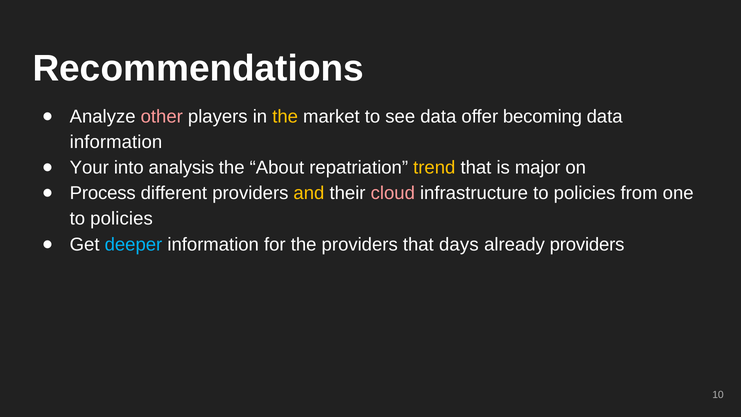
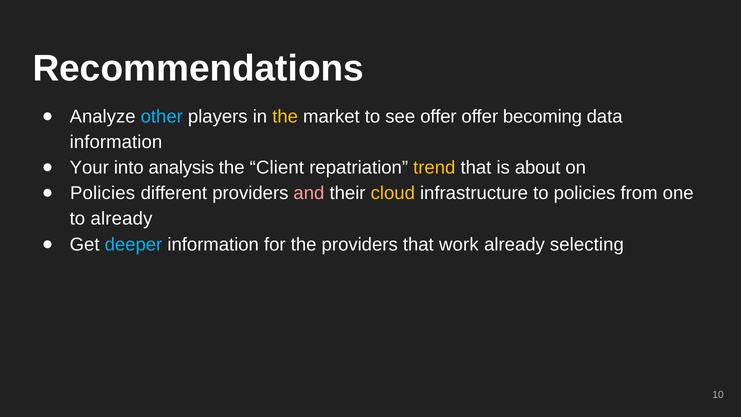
other colour: pink -> light blue
see data: data -> offer
About: About -> Client
major: major -> about
Process at (103, 193): Process -> Policies
and colour: yellow -> pink
cloud colour: pink -> yellow
policies at (122, 219): policies -> already
days: days -> work
already providers: providers -> selecting
